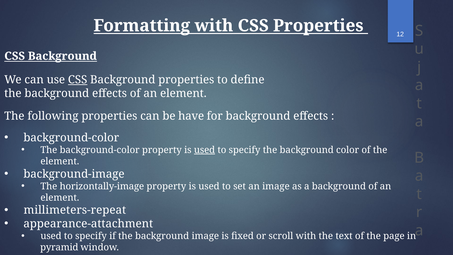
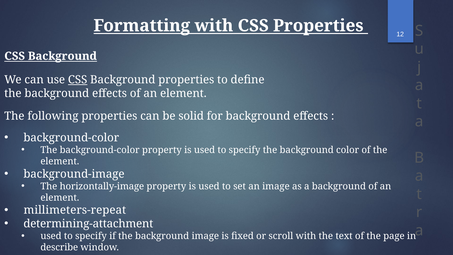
have: have -> solid
used at (204, 150) underline: present -> none
appearance-attachment: appearance-attachment -> determining-attachment
pyramid: pyramid -> describe
